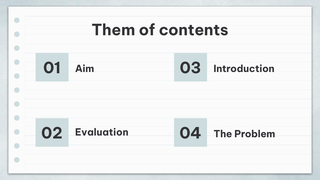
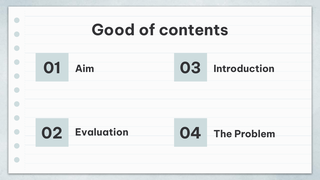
Them: Them -> Good
